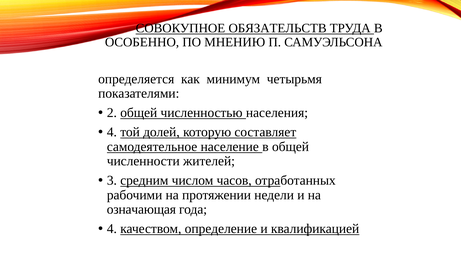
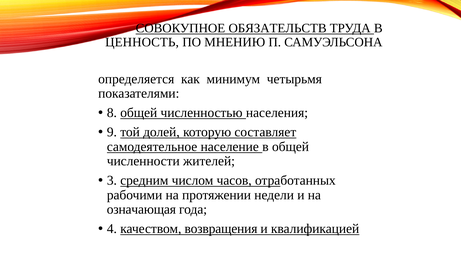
ОСОБЕННО: ОСОБЕННО -> ЦЕННОСТЬ
2: 2 -> 8
4 at (112, 132): 4 -> 9
определение: определение -> возвращения
